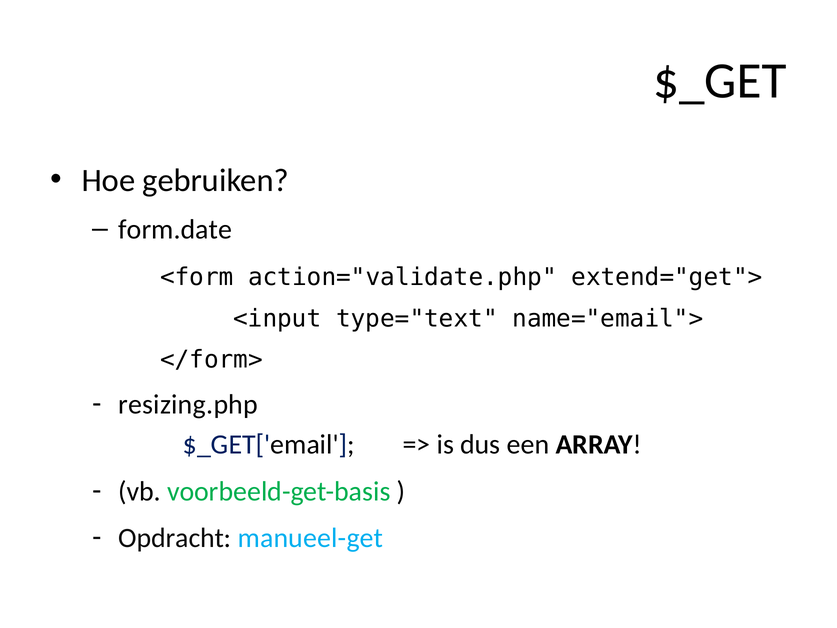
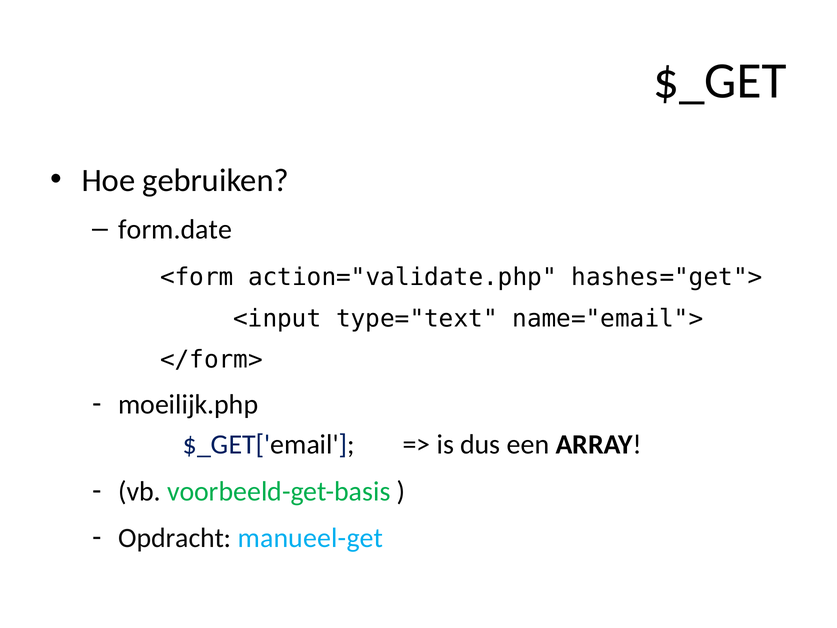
extend="get">: extend="get"> -> hashes="get">
resizing.php: resizing.php -> moeilijk.php
